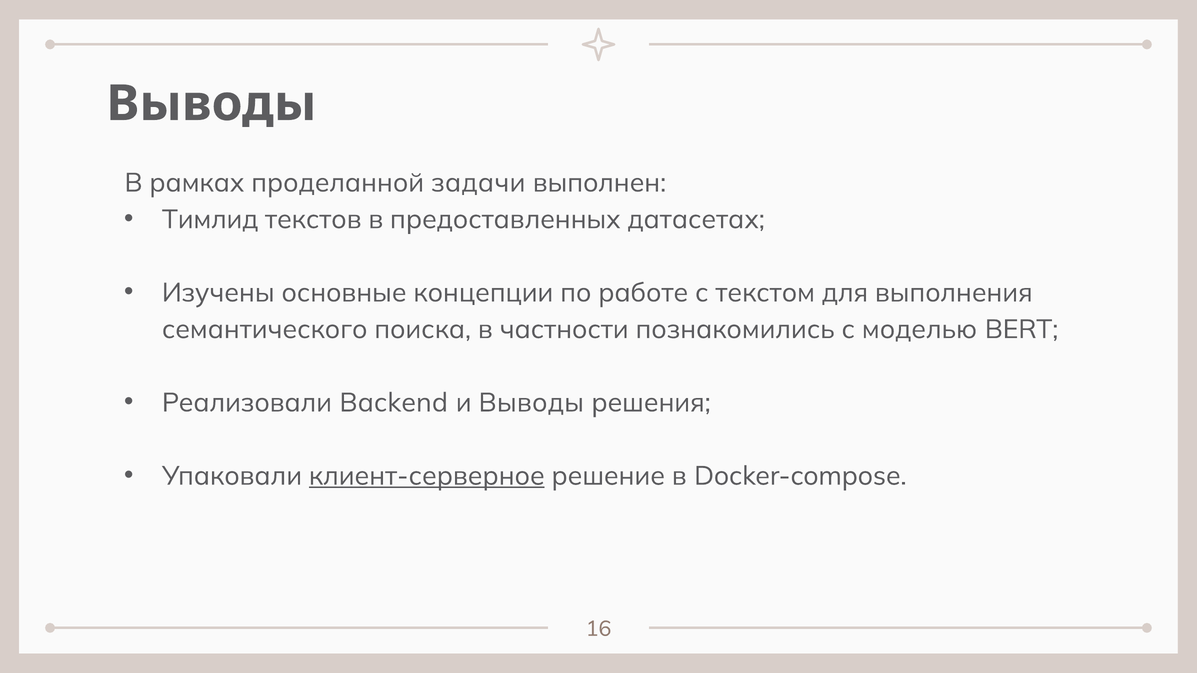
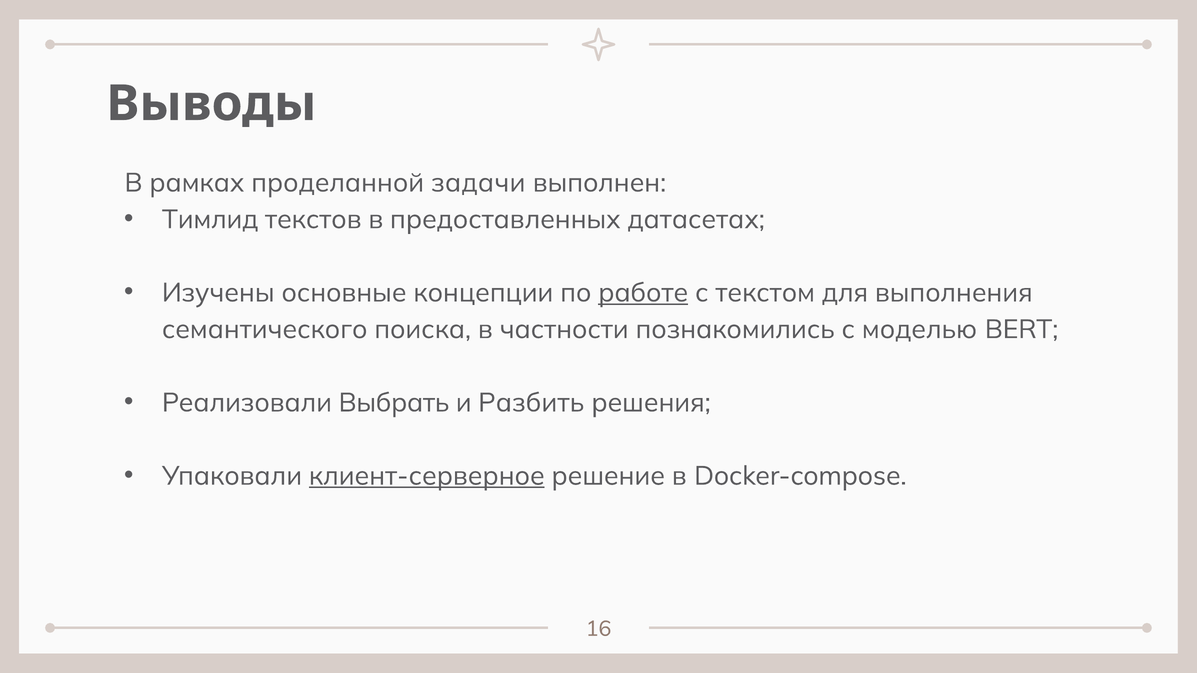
работе underline: none -> present
Backend: Backend -> Выбрать
и Выводы: Выводы -> Разбить
